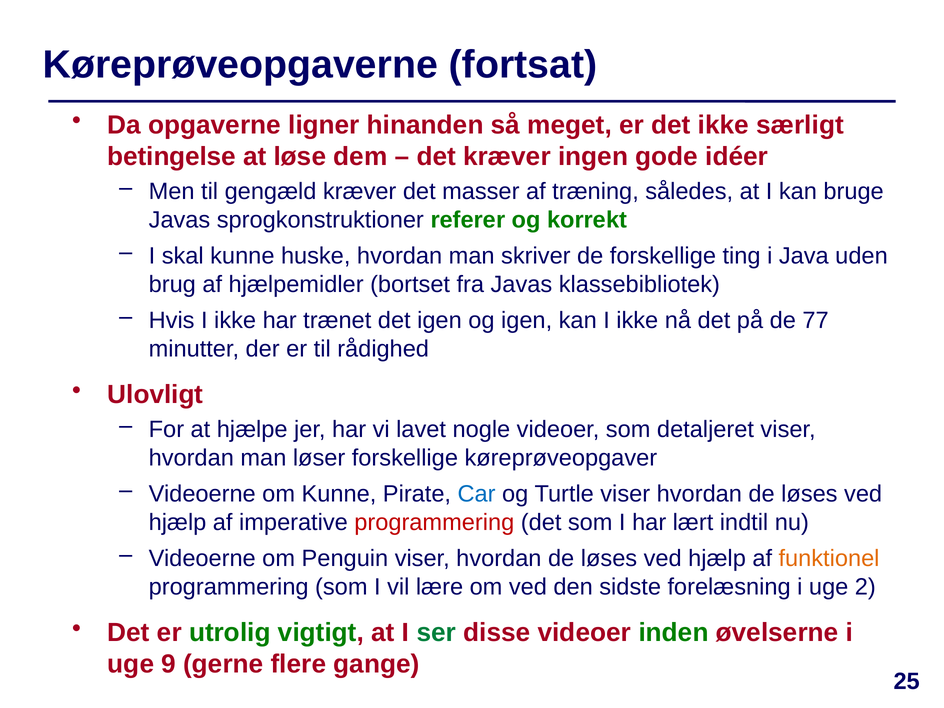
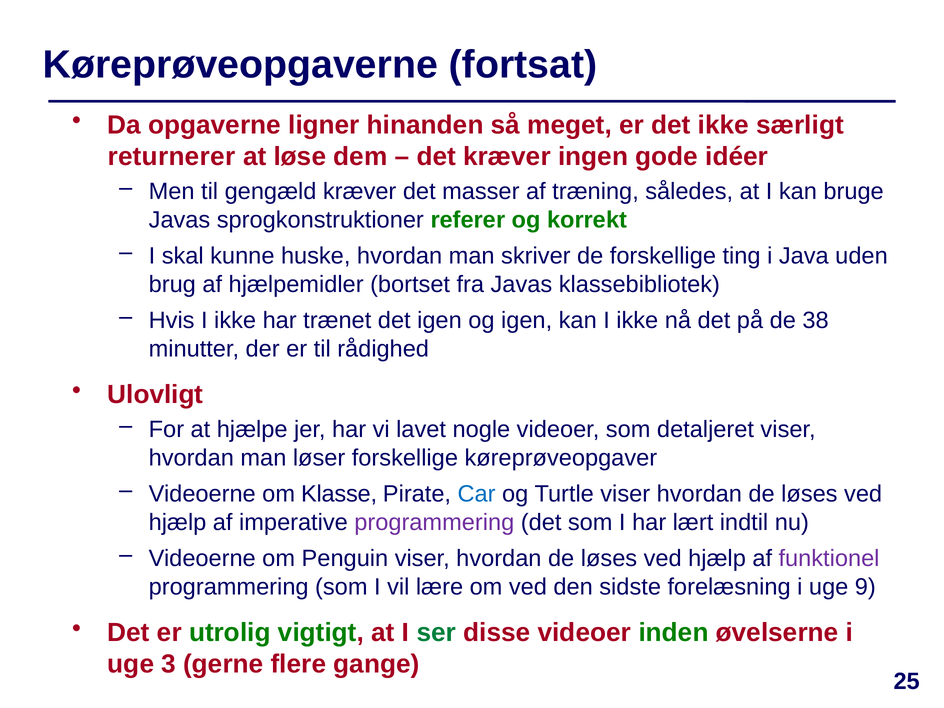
betingelse: betingelse -> returnerer
77: 77 -> 38
om Kunne: Kunne -> Klasse
programmering at (434, 522) colour: red -> purple
funktionel colour: orange -> purple
2: 2 -> 9
9: 9 -> 3
